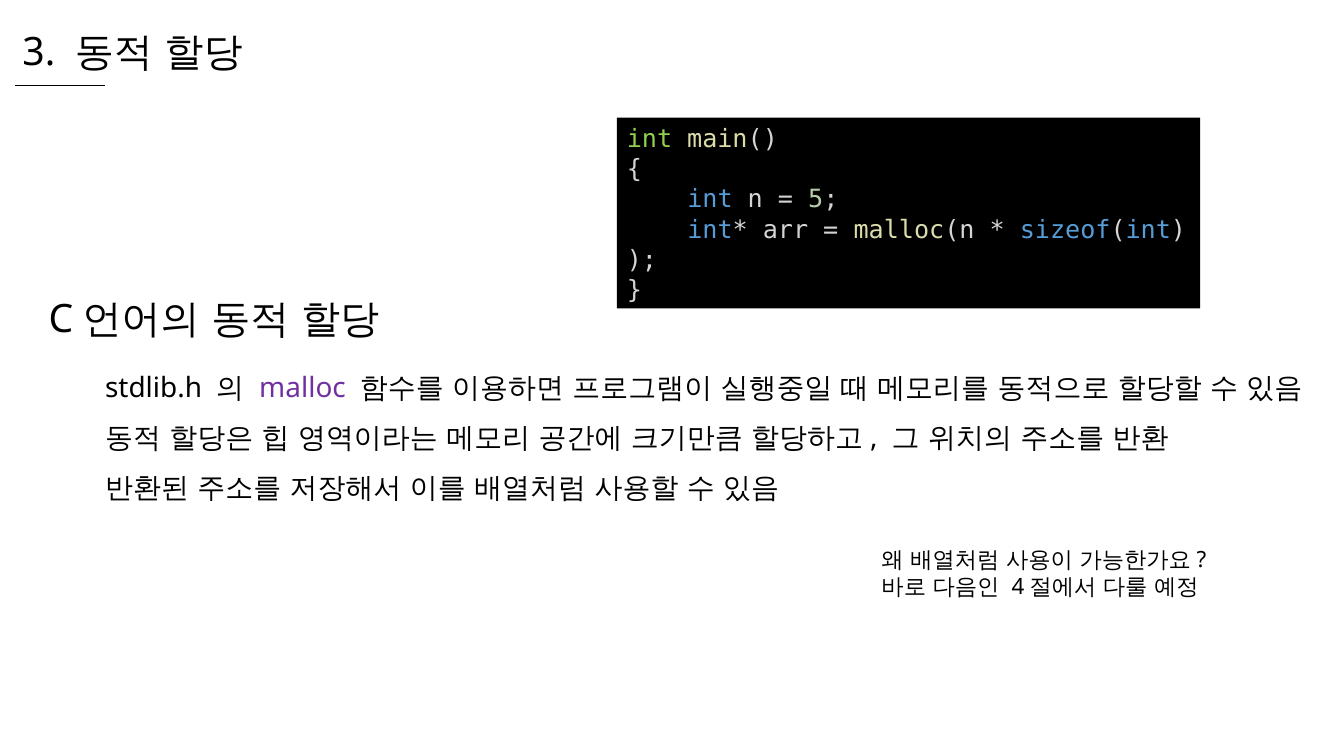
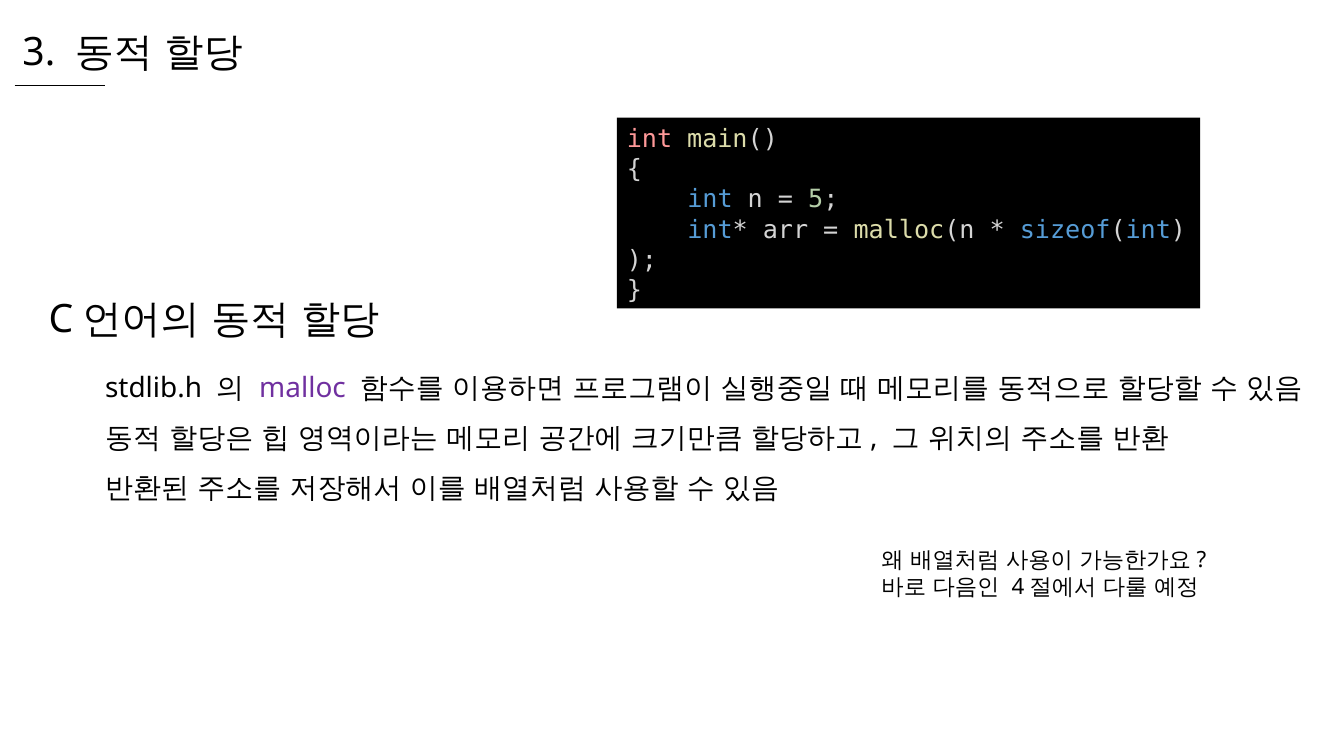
int at (650, 139) colour: light green -> pink
